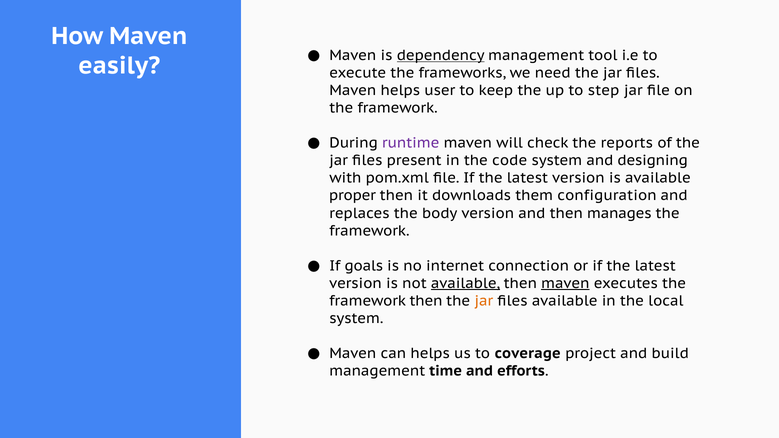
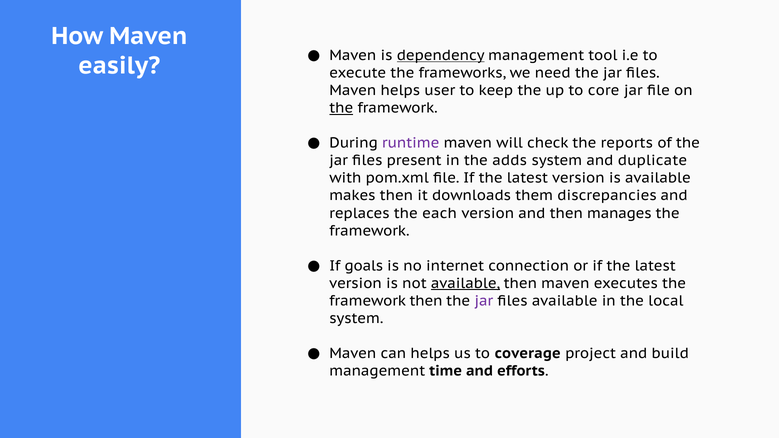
step: step -> core
the at (341, 108) underline: none -> present
code: code -> adds
designing: designing -> duplicate
proper: proper -> makes
configuration: configuration -> discrepancies
body: body -> each
maven at (565, 283) underline: present -> none
jar at (484, 301) colour: orange -> purple
